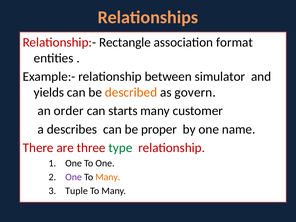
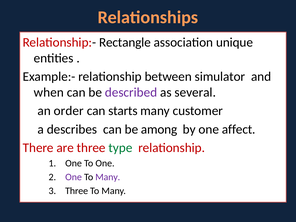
format: format -> unique
yields: yields -> when
described colour: orange -> purple
govern: govern -> several
proper: proper -> among
name: name -> affect
Many at (108, 177) colour: orange -> purple
Tuple at (77, 191): Tuple -> Three
